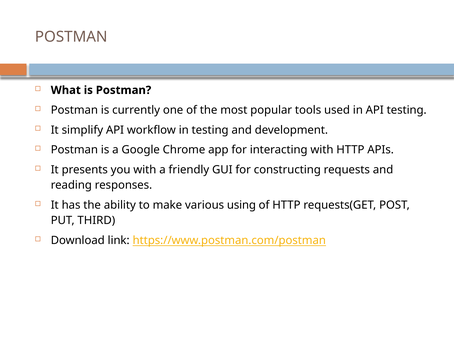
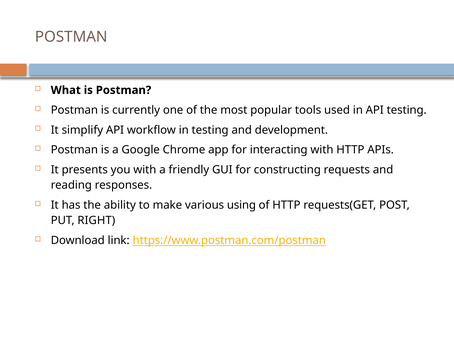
THIRD: THIRD -> RIGHT
